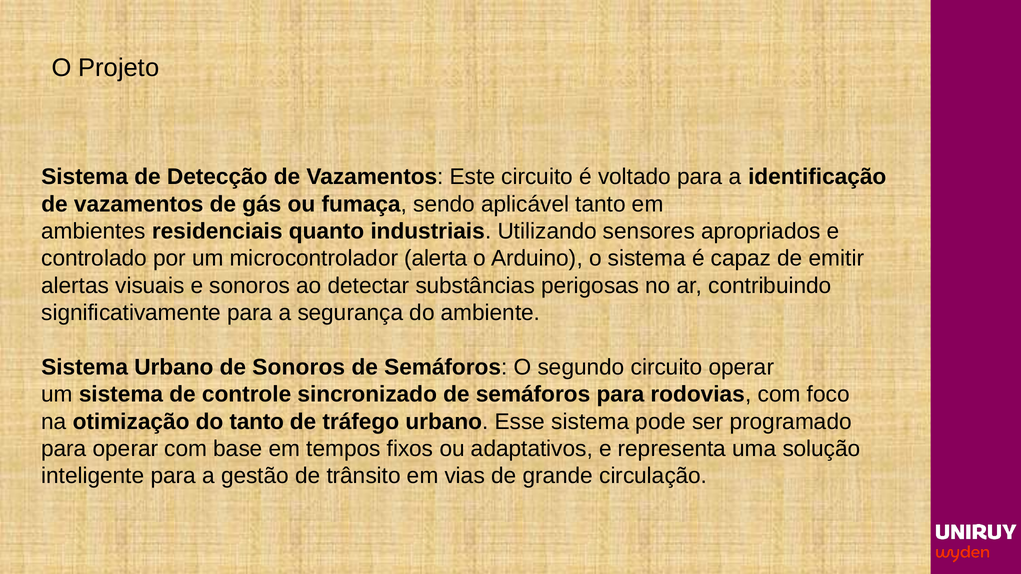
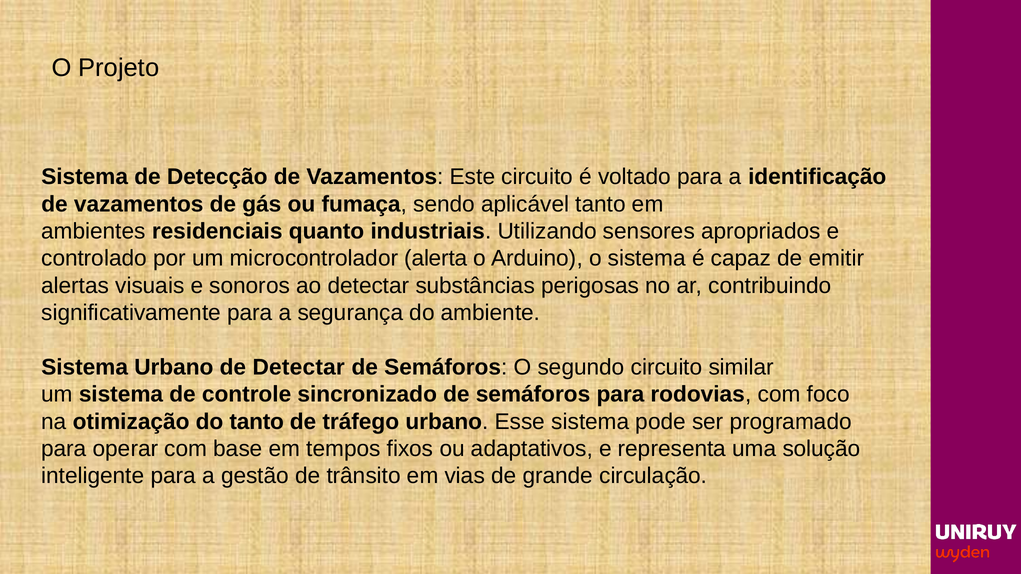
de Sonoros: Sonoros -> Detectar
circuito operar: operar -> similar
